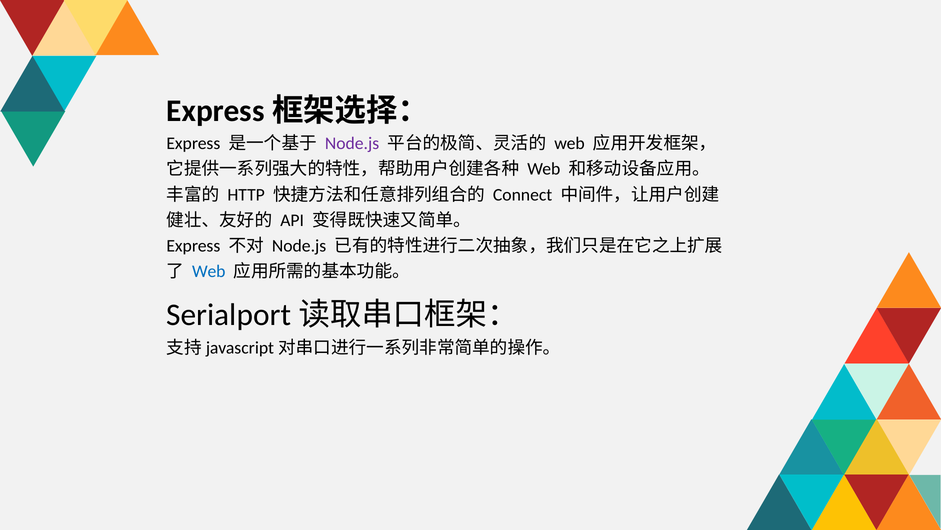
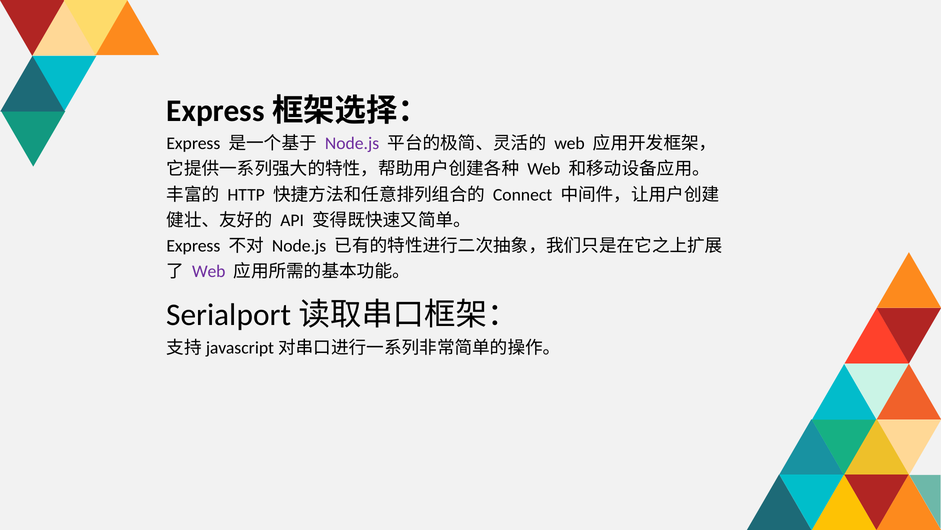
Web at (209, 271) colour: blue -> purple
